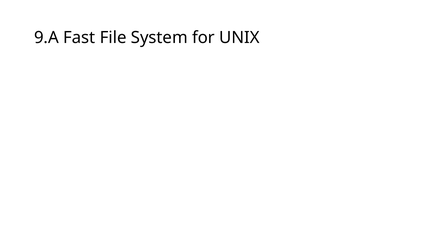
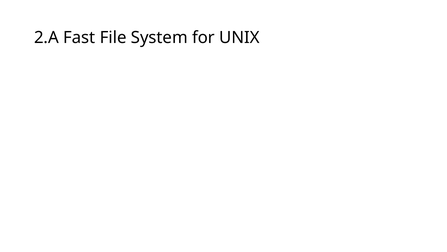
9.A: 9.A -> 2.A
